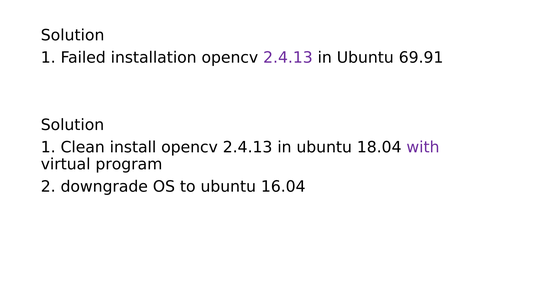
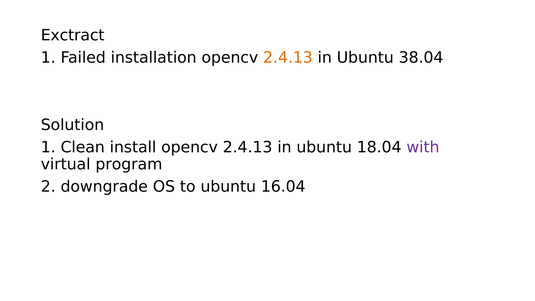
Solution at (73, 35): Solution -> Exctract
2.4.13 at (288, 58) colour: purple -> orange
69.91: 69.91 -> 38.04
